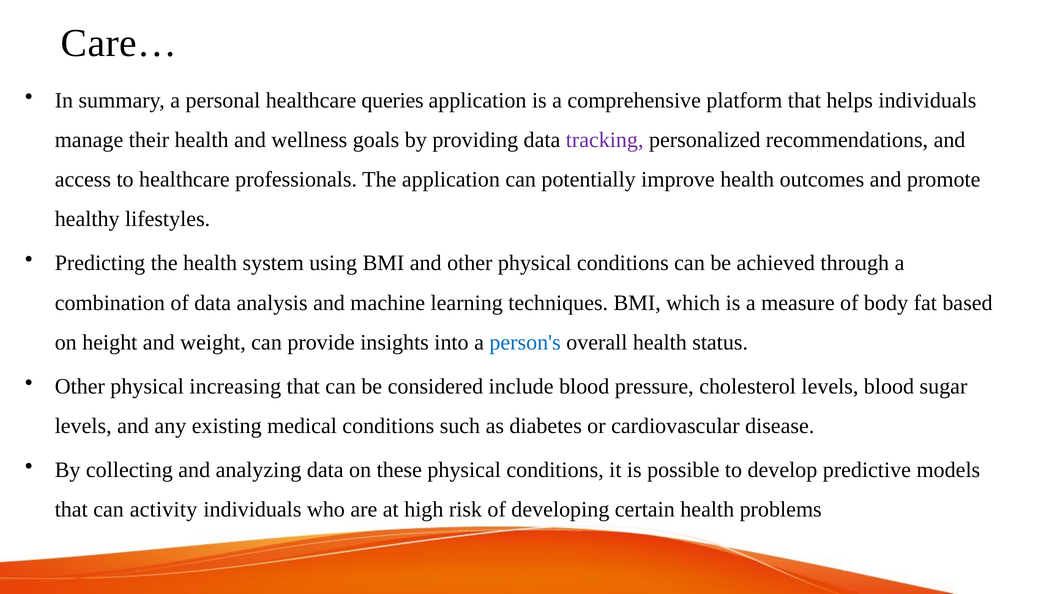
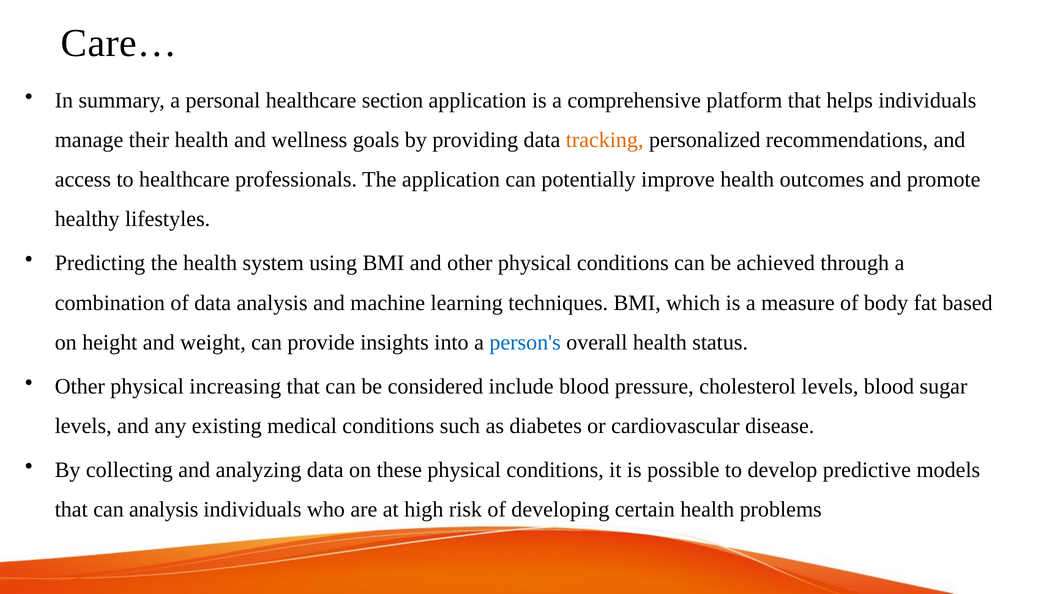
queries: queries -> section
tracking colour: purple -> orange
can activity: activity -> analysis
